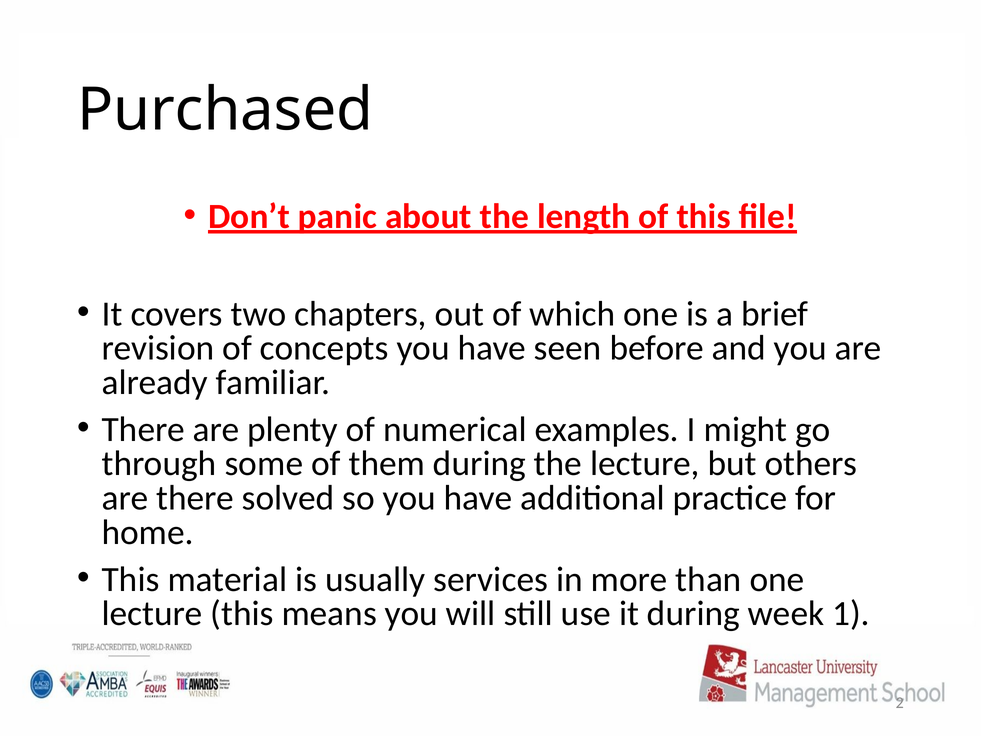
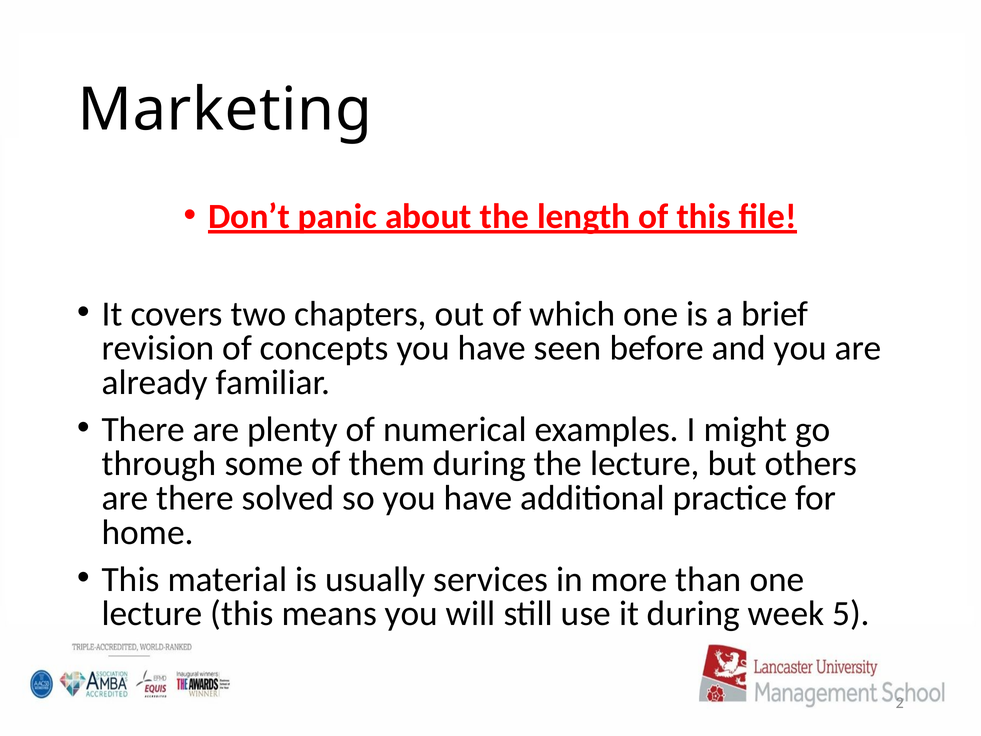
Purchased: Purchased -> Marketing
1: 1 -> 5
